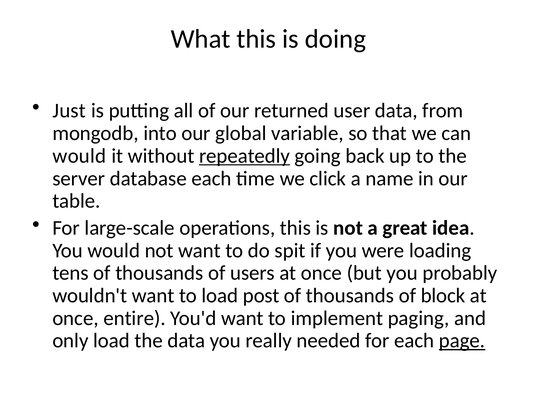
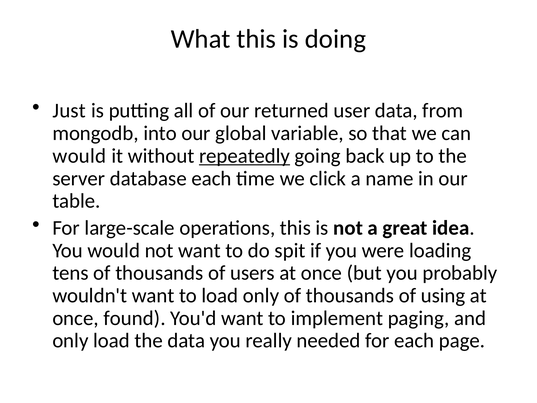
load post: post -> only
block: block -> using
entire: entire -> found
page underline: present -> none
